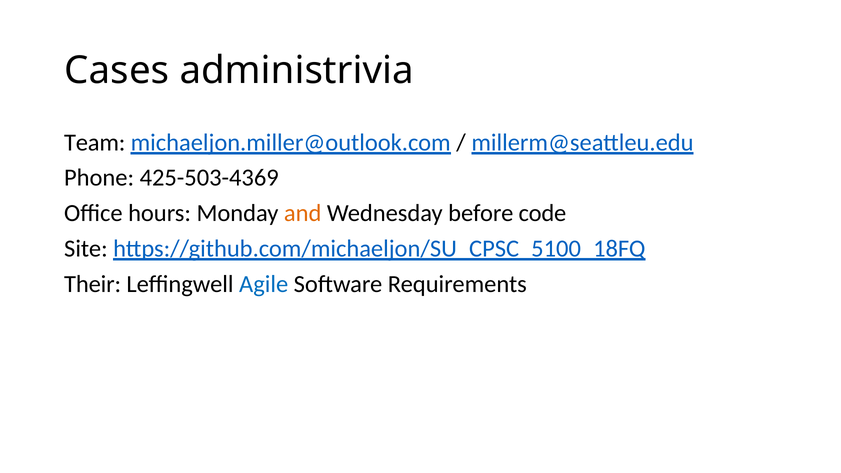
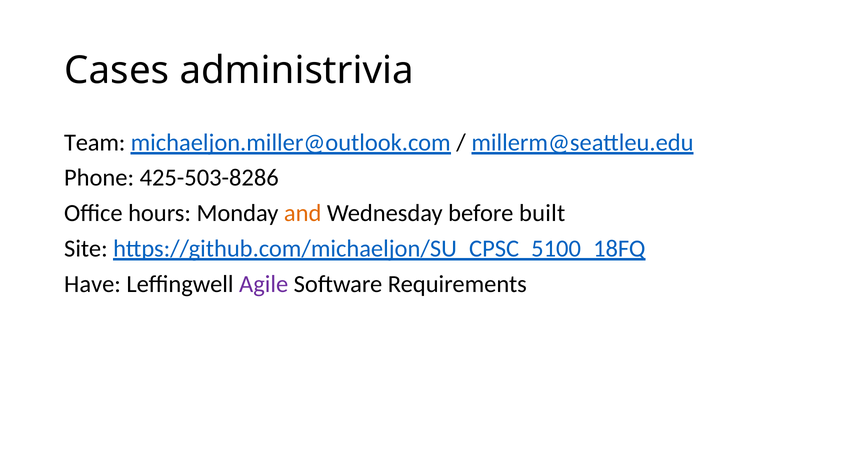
425-503-4369: 425-503-4369 -> 425-503-8286
code: code -> built
Their: Their -> Have
Agile colour: blue -> purple
